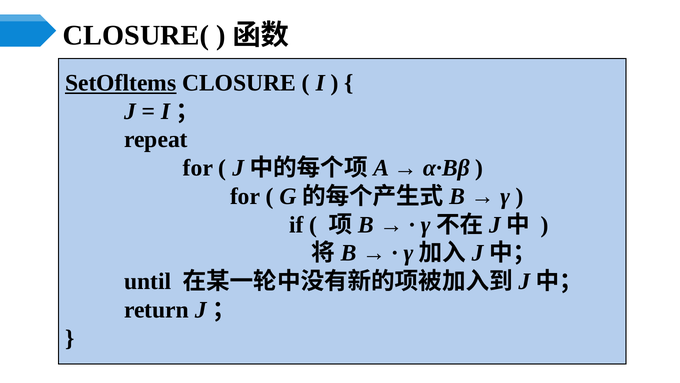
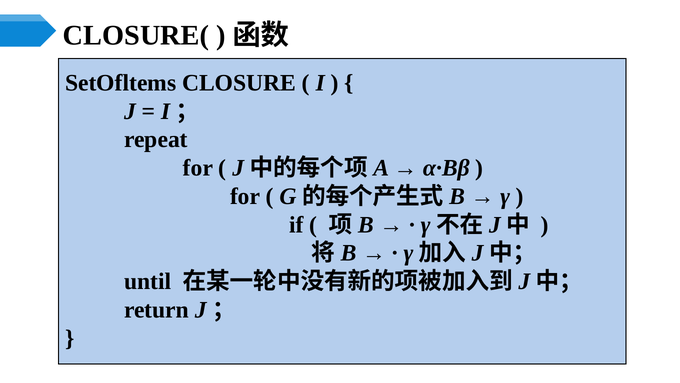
SetOfltems underline: present -> none
